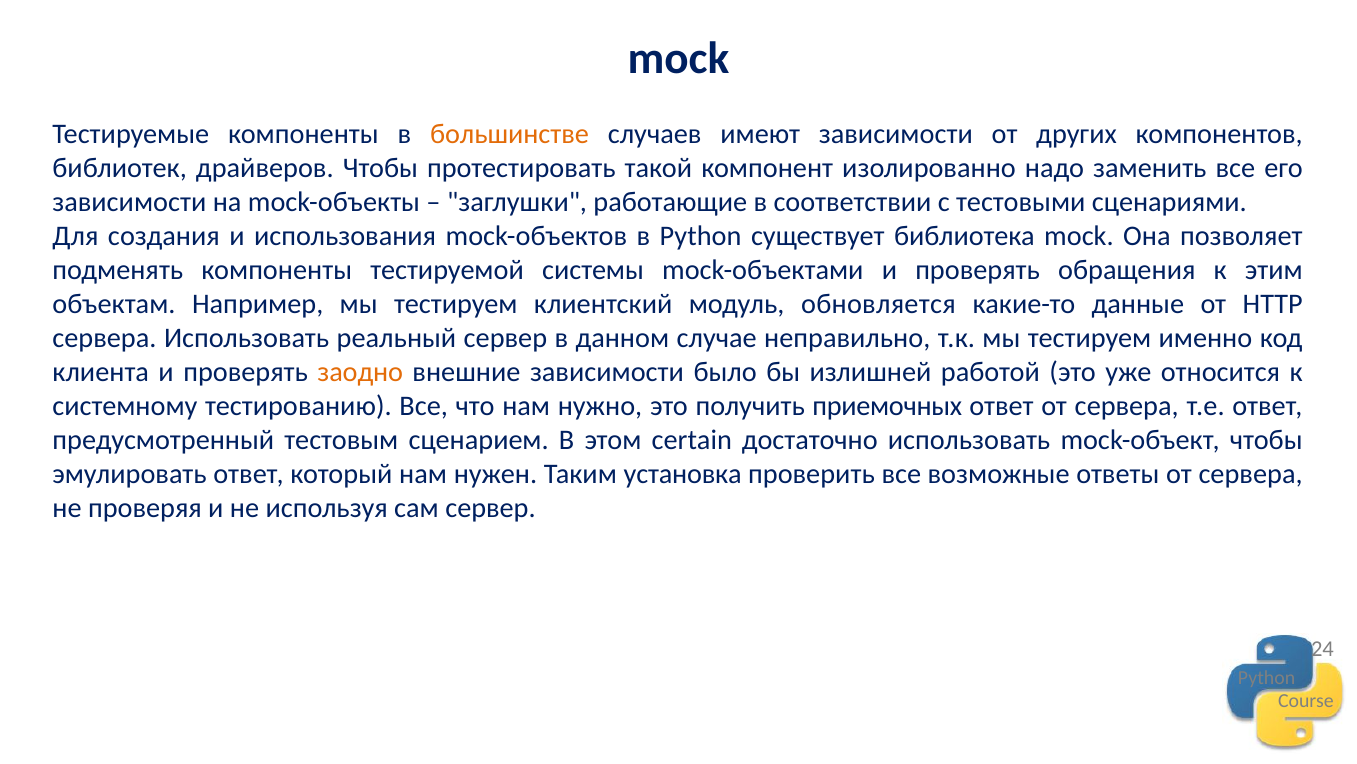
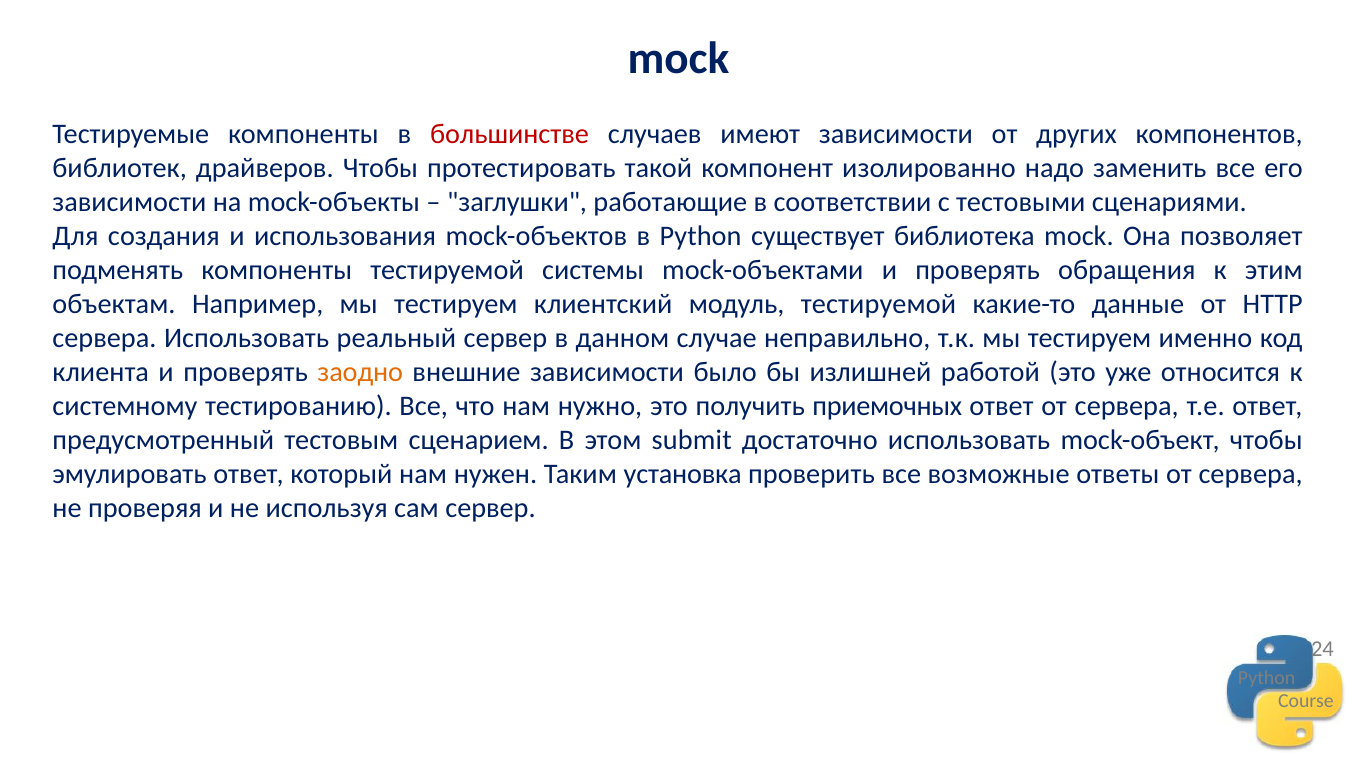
большинстве colour: orange -> red
модуль обновляется: обновляется -> тестируемой
certain: certain -> submit
